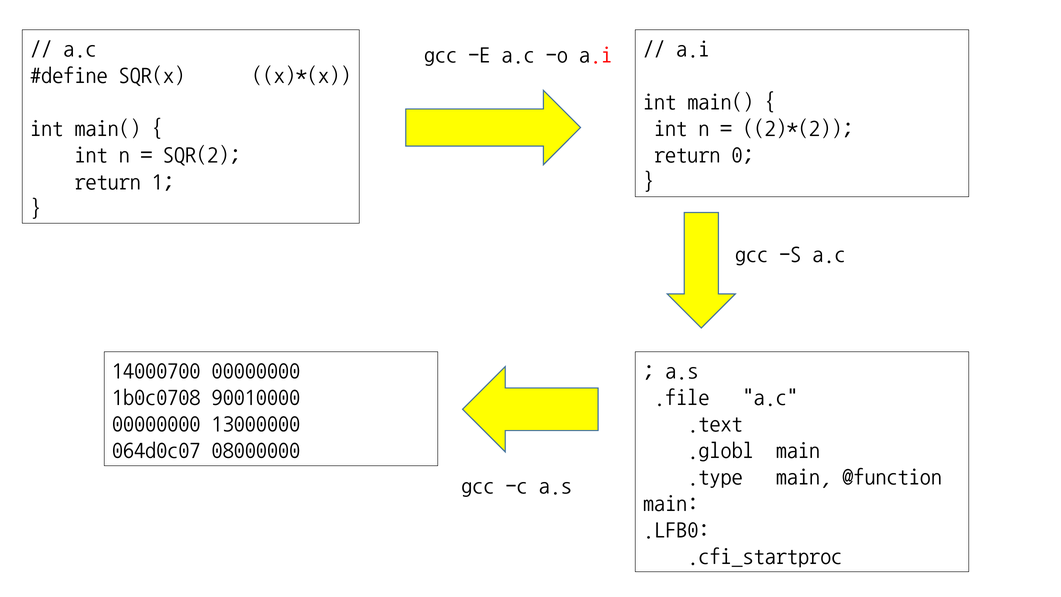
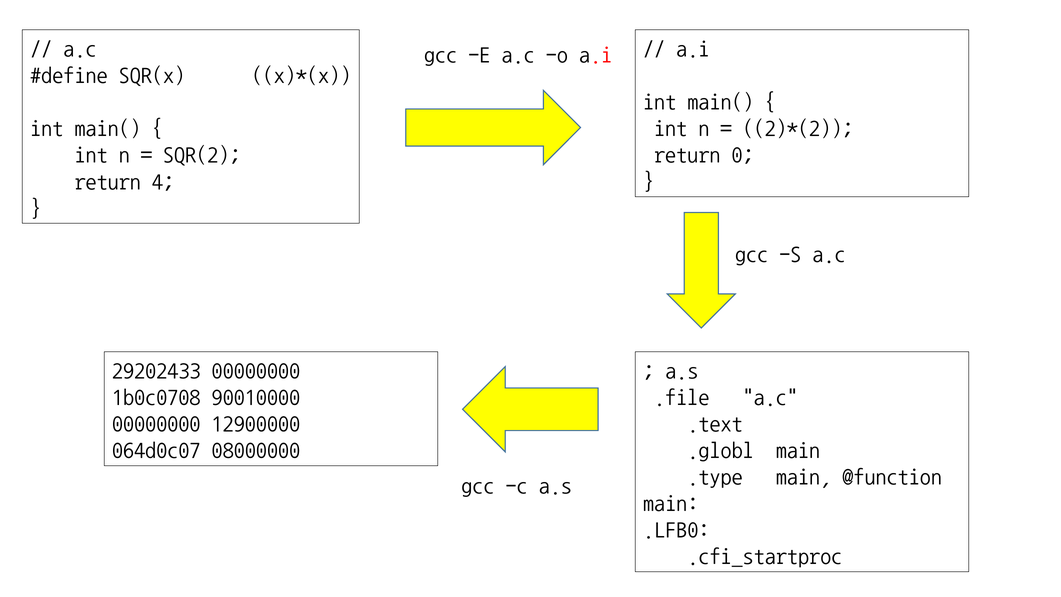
1: 1 -> 4
14000700: 14000700 -> 29202433
13000000: 13000000 -> 12900000
